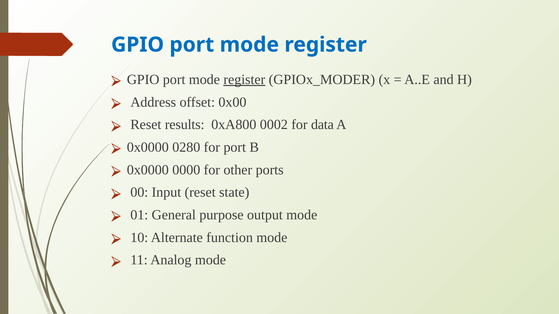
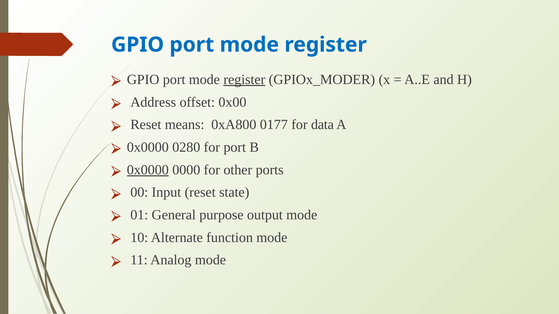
results: results -> means
0002: 0002 -> 0177
0x0000 at (148, 170) underline: none -> present
